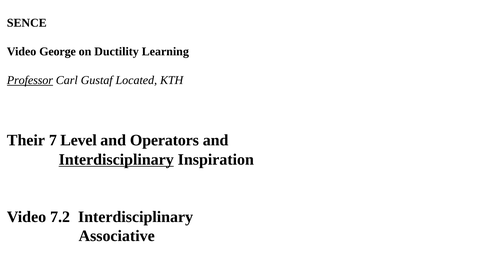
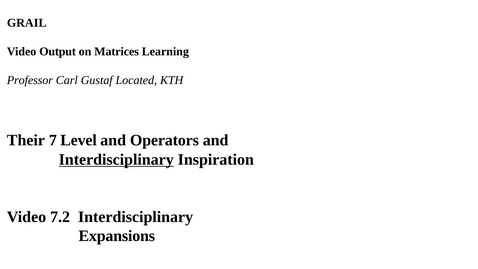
SENCE: SENCE -> GRAIL
George: George -> Output
Ductility: Ductility -> Matrices
Professor underline: present -> none
Associative: Associative -> Expansions
